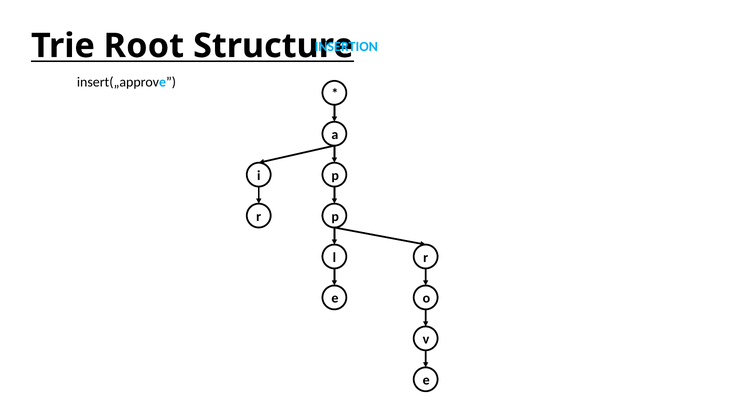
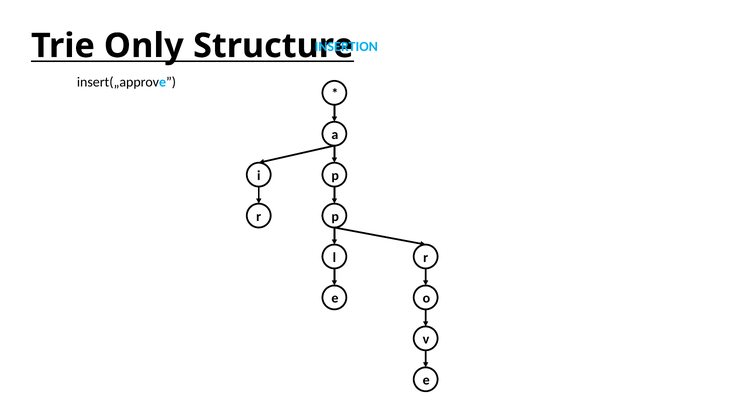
Root: Root -> Only
